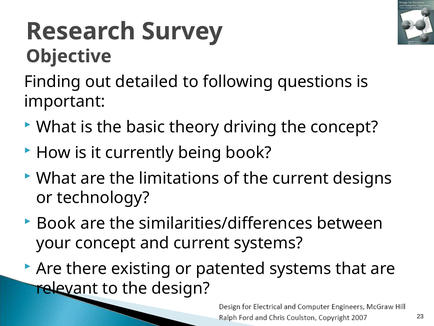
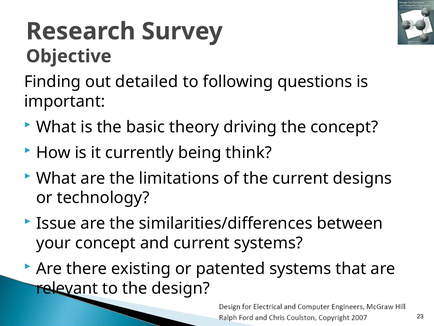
being book: book -> think
Book at (56, 223): Book -> Issue
